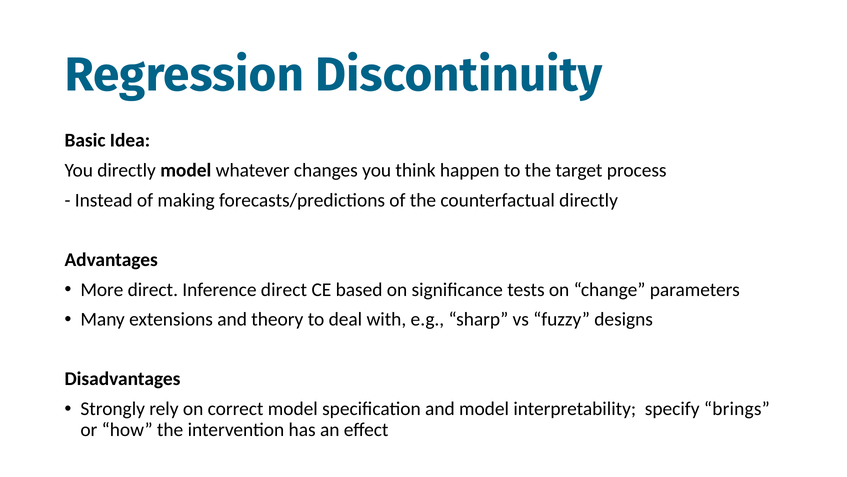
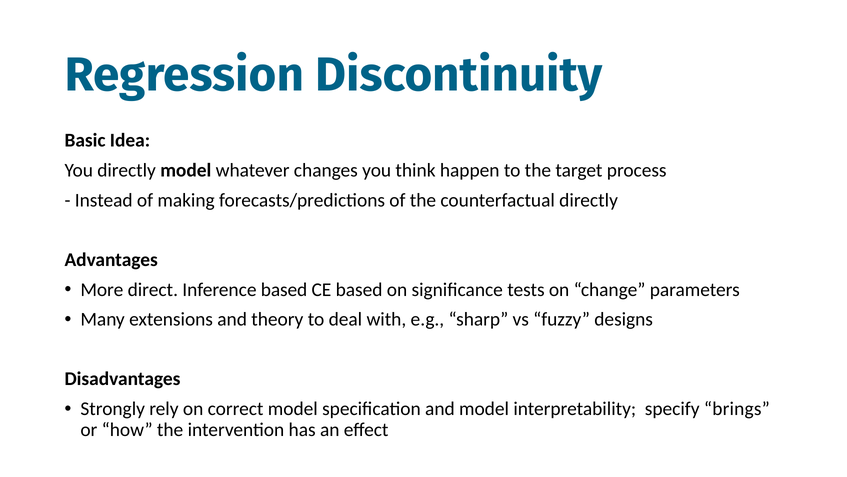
Inference direct: direct -> based
